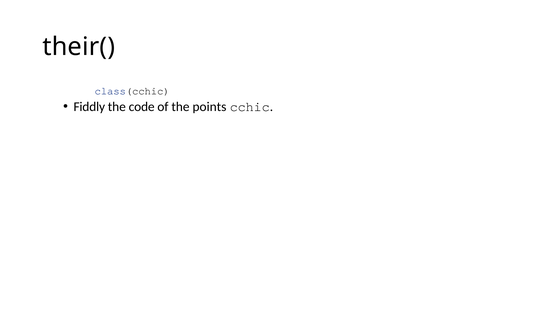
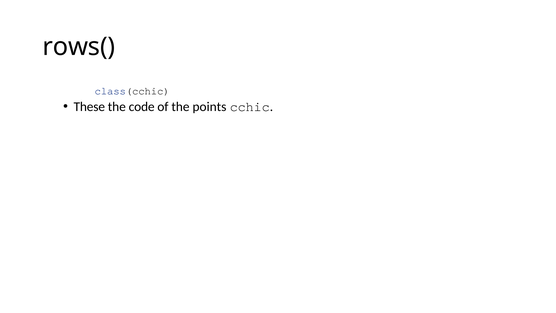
their(: their( -> rows(
Fiddly: Fiddly -> These
